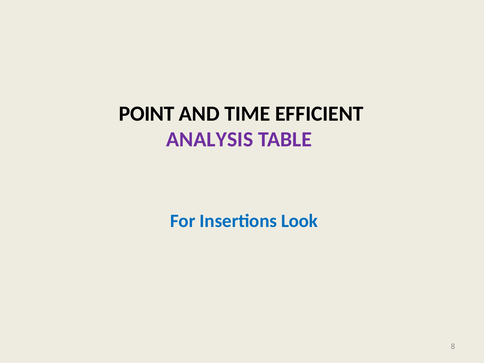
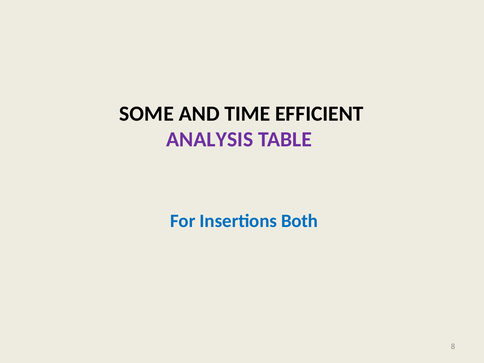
POINT: POINT -> SOME
Look: Look -> Both
